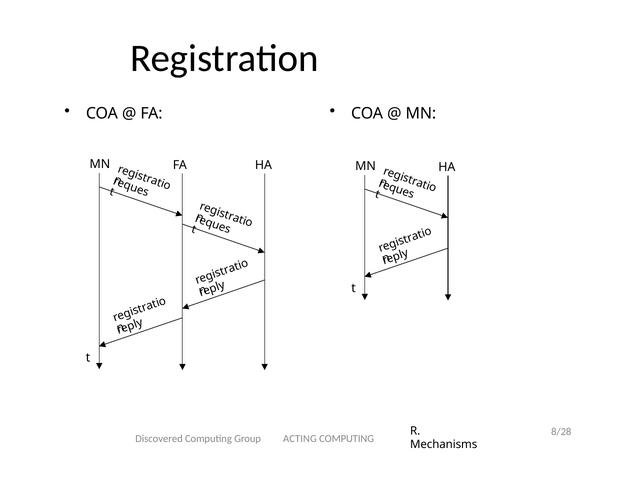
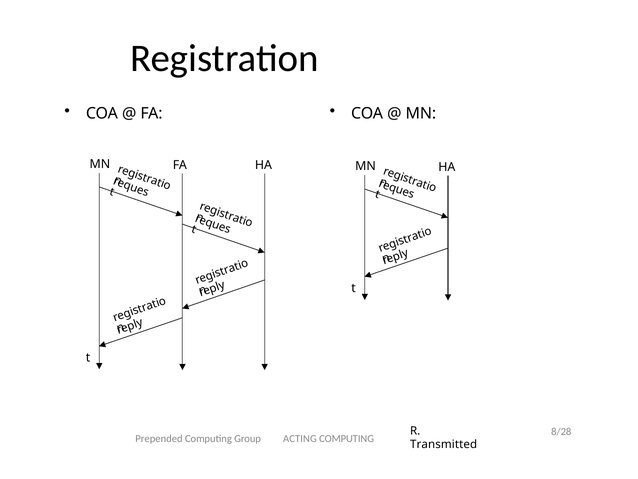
Discovered: Discovered -> Prepended
Mechanisms: Mechanisms -> Transmitted
